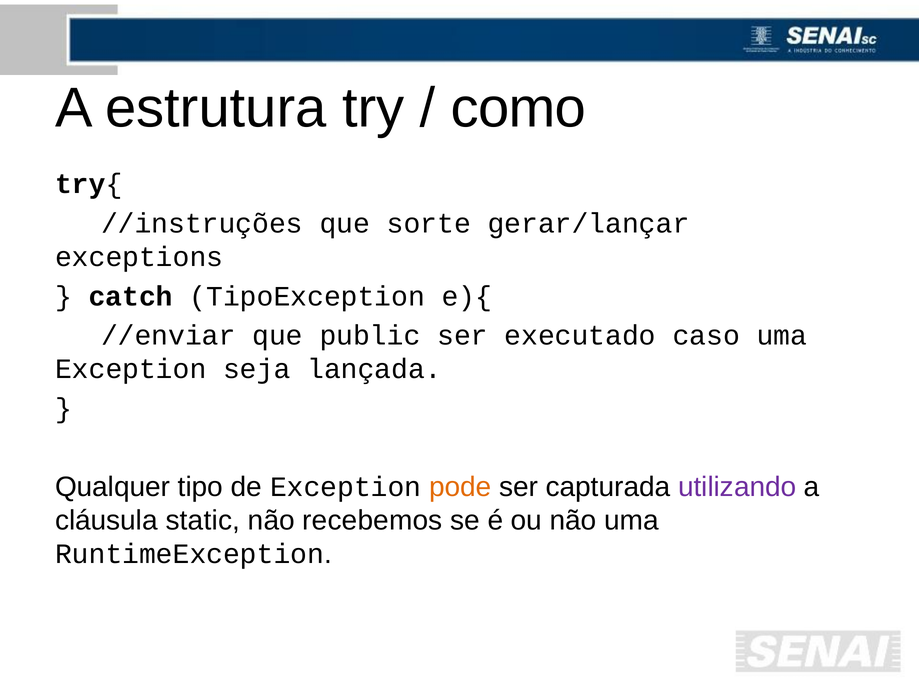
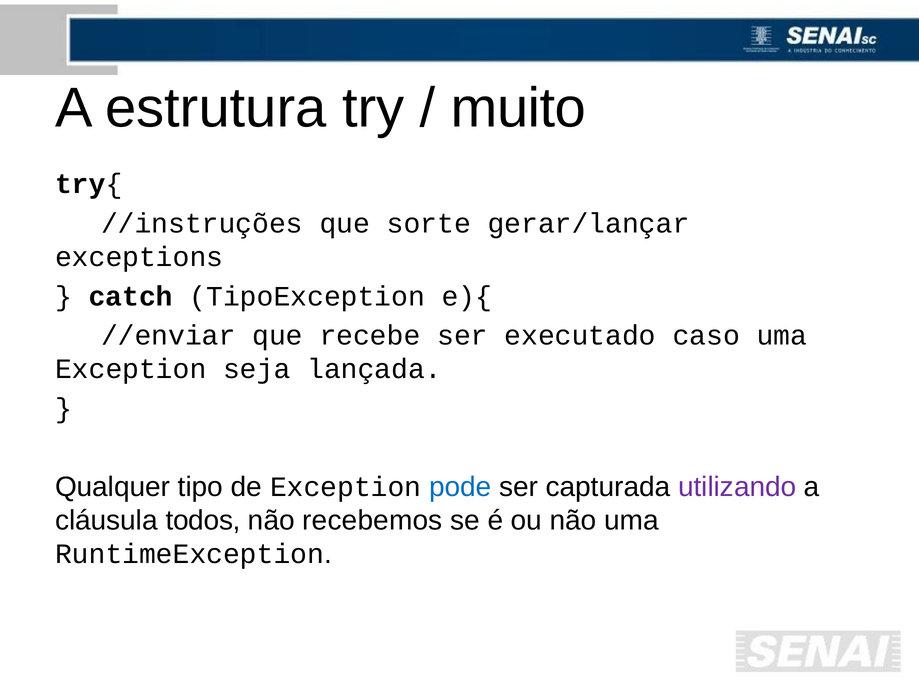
como: como -> muito
public: public -> recebe
pode colour: orange -> blue
static: static -> todos
